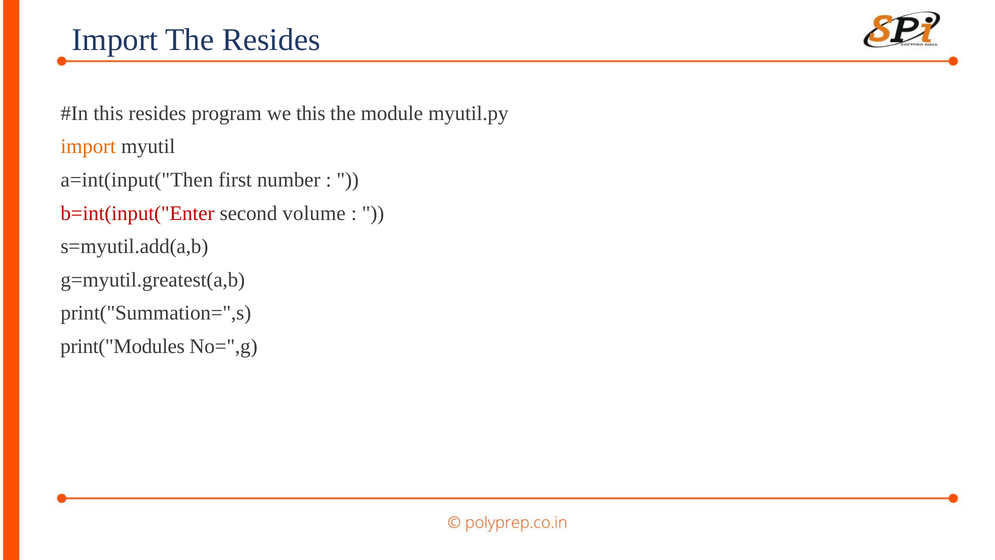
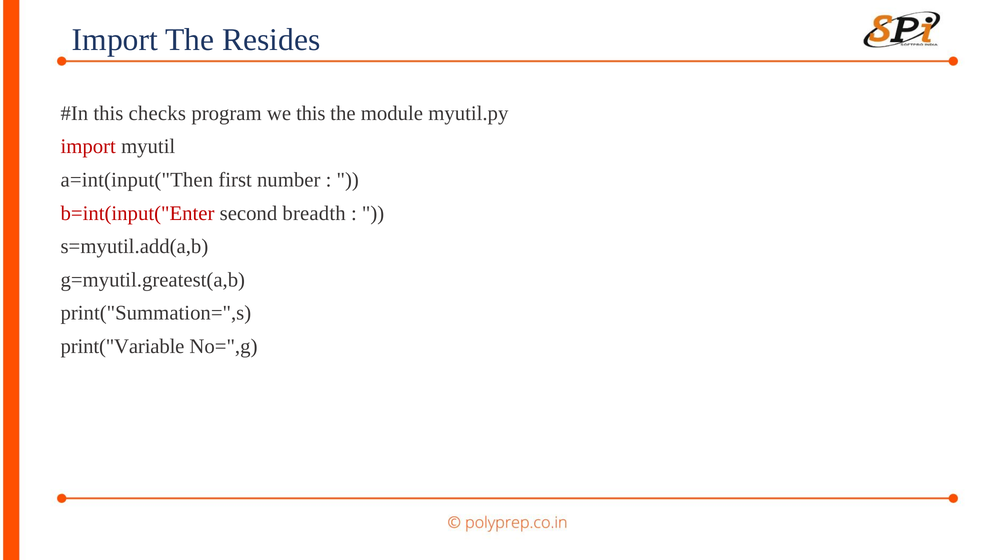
this resides: resides -> checks
import at (88, 147) colour: orange -> red
volume: volume -> breadth
print("Modules: print("Modules -> print("Variable
